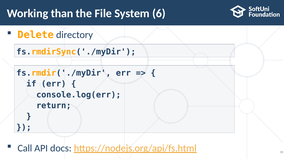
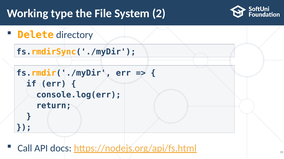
than: than -> type
6: 6 -> 2
